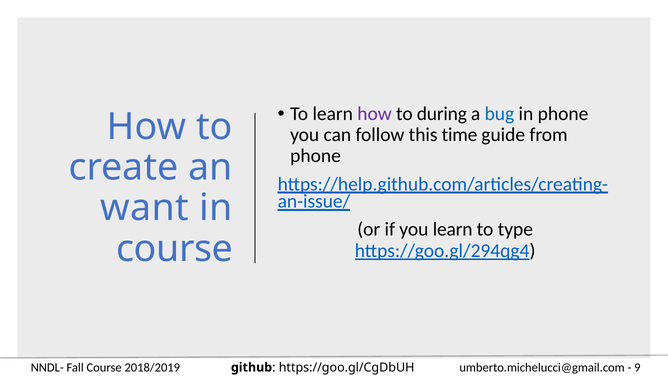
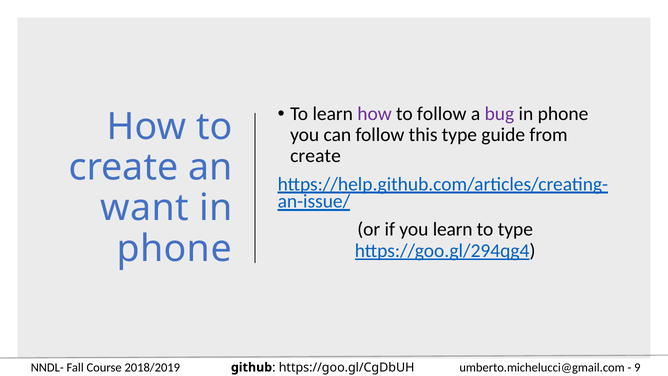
to during: during -> follow
bug colour: blue -> purple
this time: time -> type
phone at (316, 156): phone -> create
course at (175, 248): course -> phone
